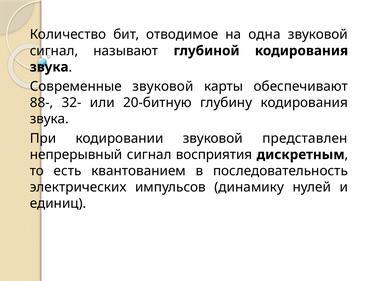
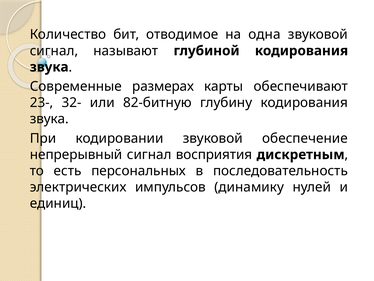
Современные звуковой: звуковой -> размерах
88-: 88- -> 23-
20-битную: 20-битную -> 82-битную
представлен: представлен -> обеспечение
квантованием: квантованием -> персональных
